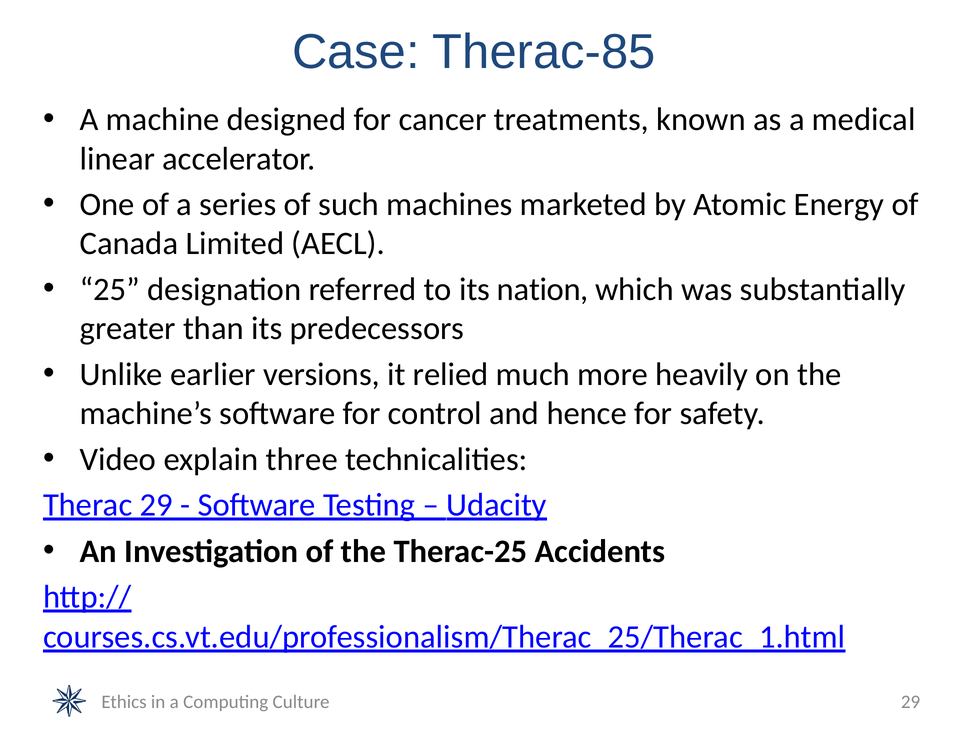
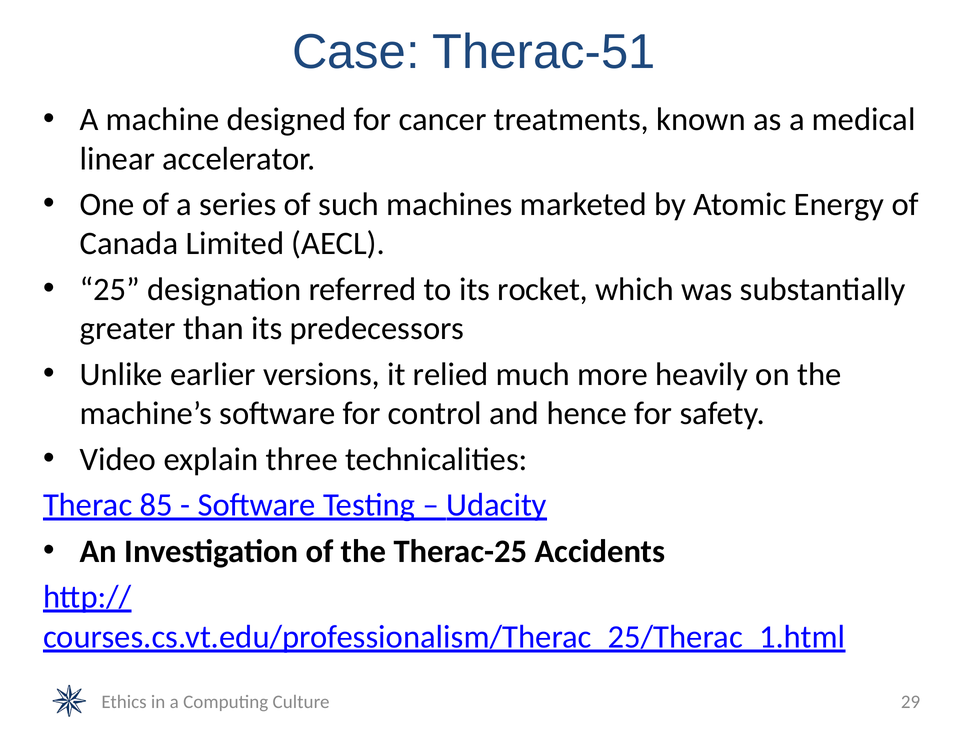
Therac-85: Therac-85 -> Therac-51
nation: nation -> rocket
Therac 29: 29 -> 85
